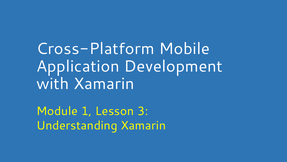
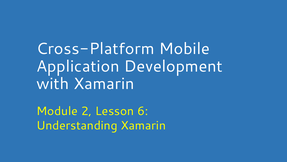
1: 1 -> 2
3: 3 -> 6
